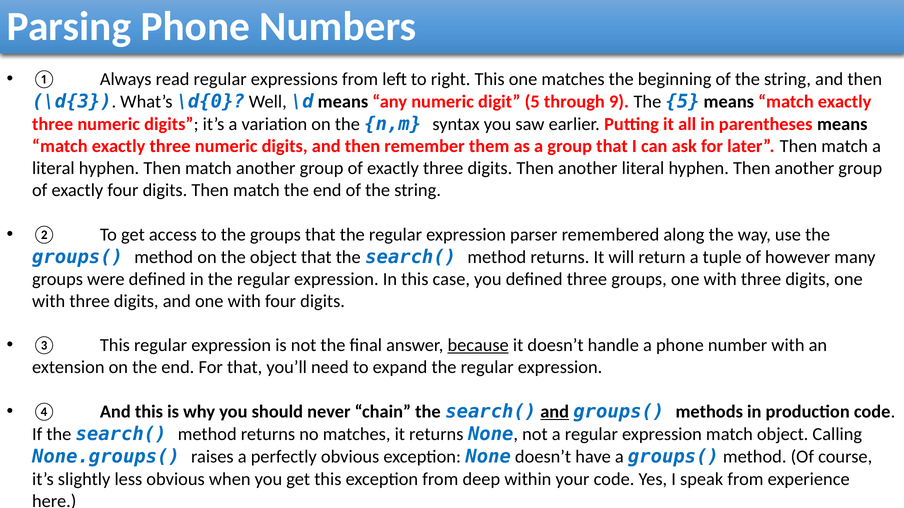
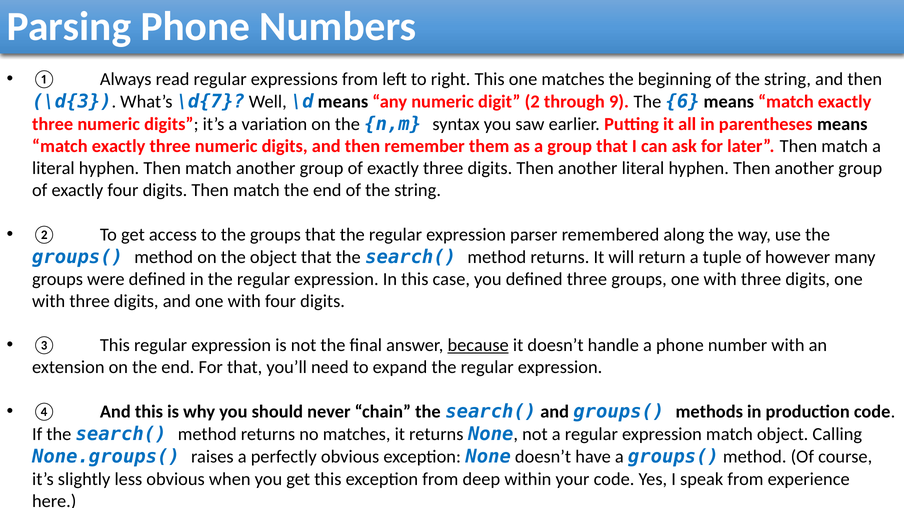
\d{0: \d{0 -> \d{7
digit 5: 5 -> 2
The 5: 5 -> 6
and at (555, 412) underline: present -> none
